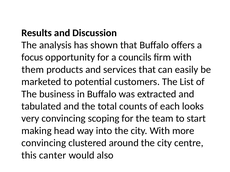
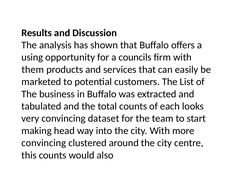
focus: focus -> using
scoping: scoping -> dataset
this canter: canter -> counts
